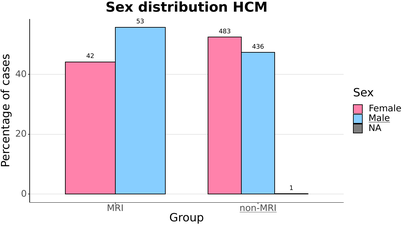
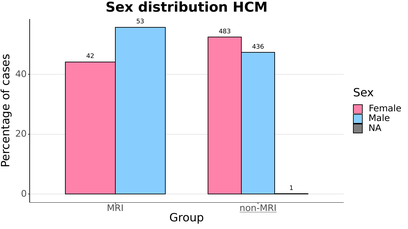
Male underline: present -> none
